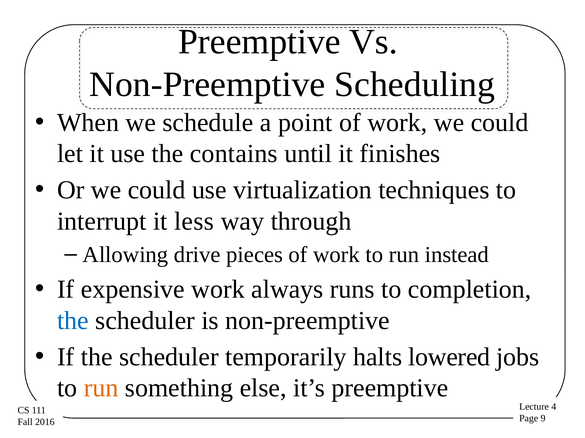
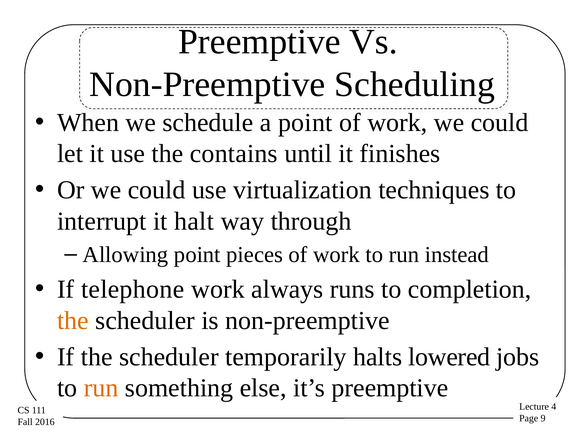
less: less -> halt
Allowing drive: drive -> point
expensive: expensive -> telephone
the at (73, 321) colour: blue -> orange
